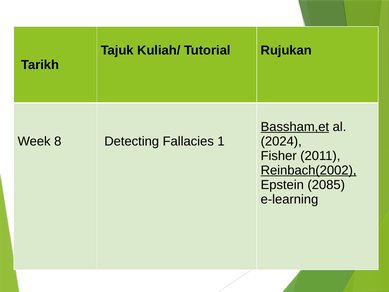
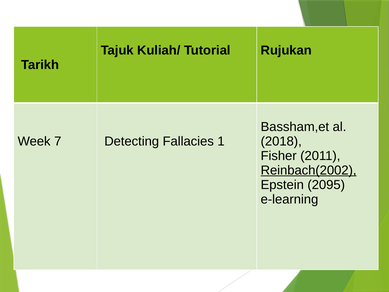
Bassham,et underline: present -> none
Week 8: 8 -> 7
2024: 2024 -> 2018
2085: 2085 -> 2095
